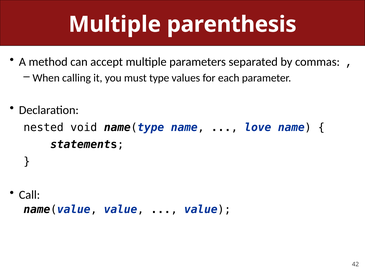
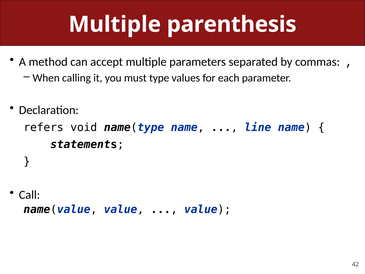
nested: nested -> refers
love: love -> line
